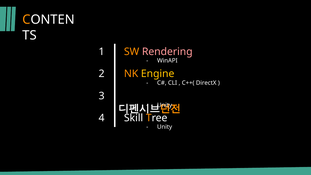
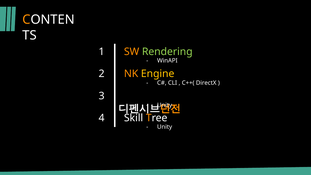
Rendering colour: pink -> light green
